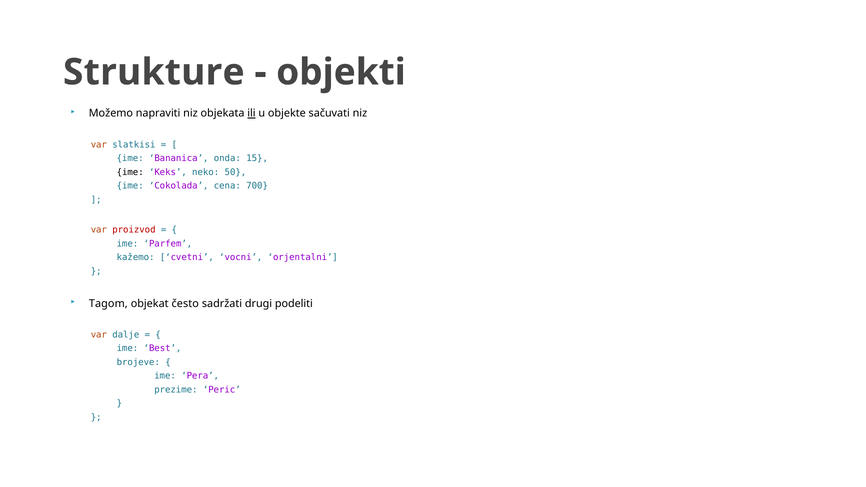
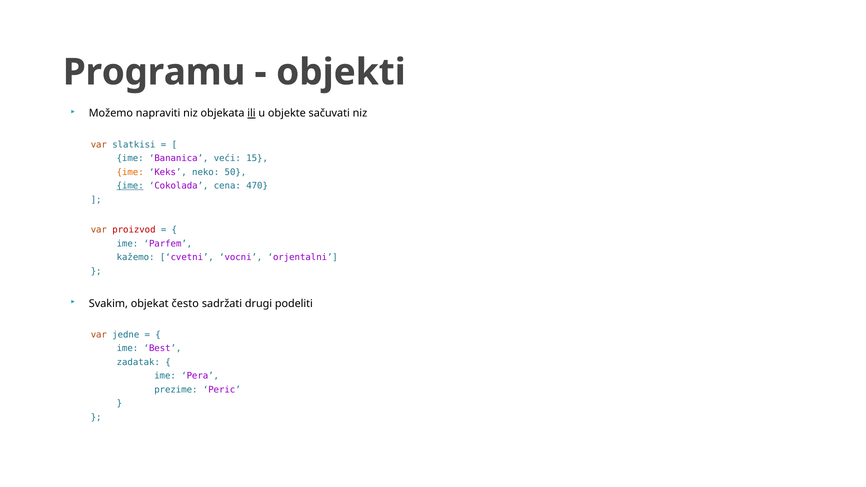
Strukture: Strukture -> Programu
onda: onda -> veći
ime at (130, 172) colour: black -> orange
ime at (130, 186) underline: none -> present
700: 700 -> 470
Tagom: Tagom -> Svakim
dalje: dalje -> jedne
brojeve: brojeve -> zadatak
